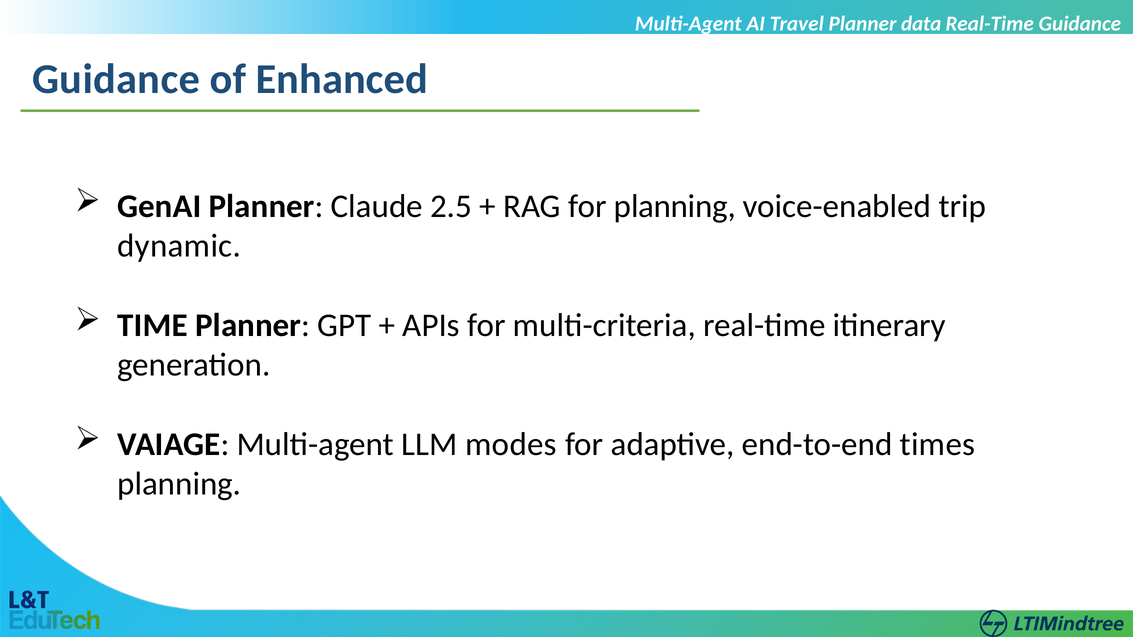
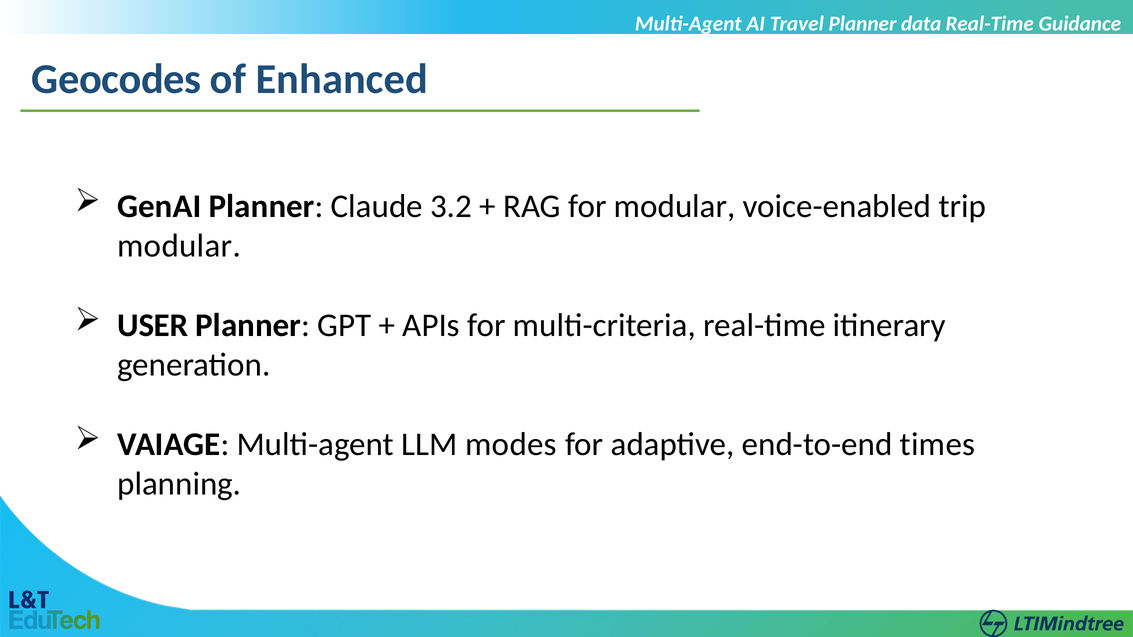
Guidance at (116, 79): Guidance -> Geocodes
2.5: 2.5 -> 3.2
for planning: planning -> modular
dynamic at (179, 246): dynamic -> modular
TIME: TIME -> USER
